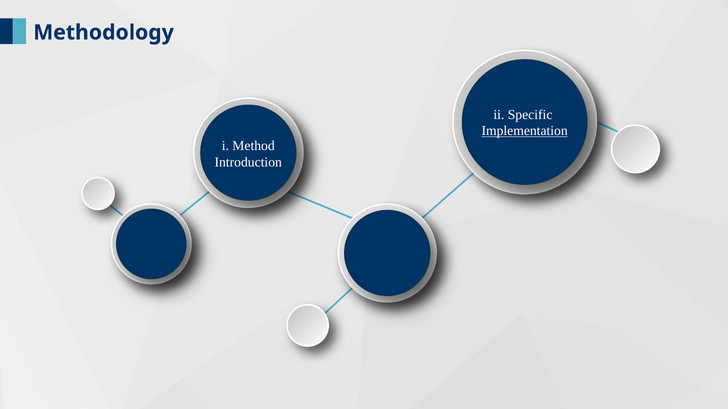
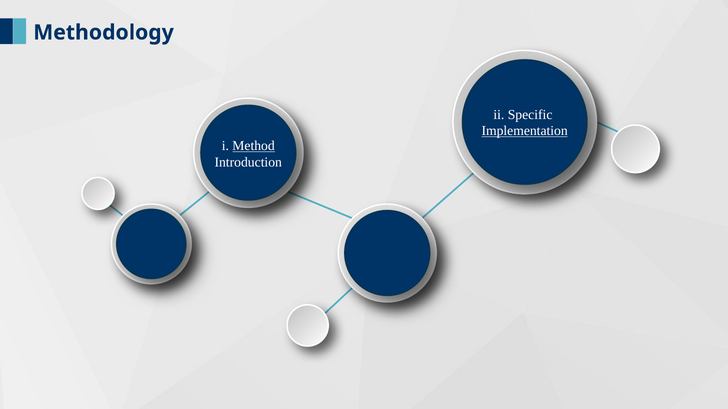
Method underline: none -> present
